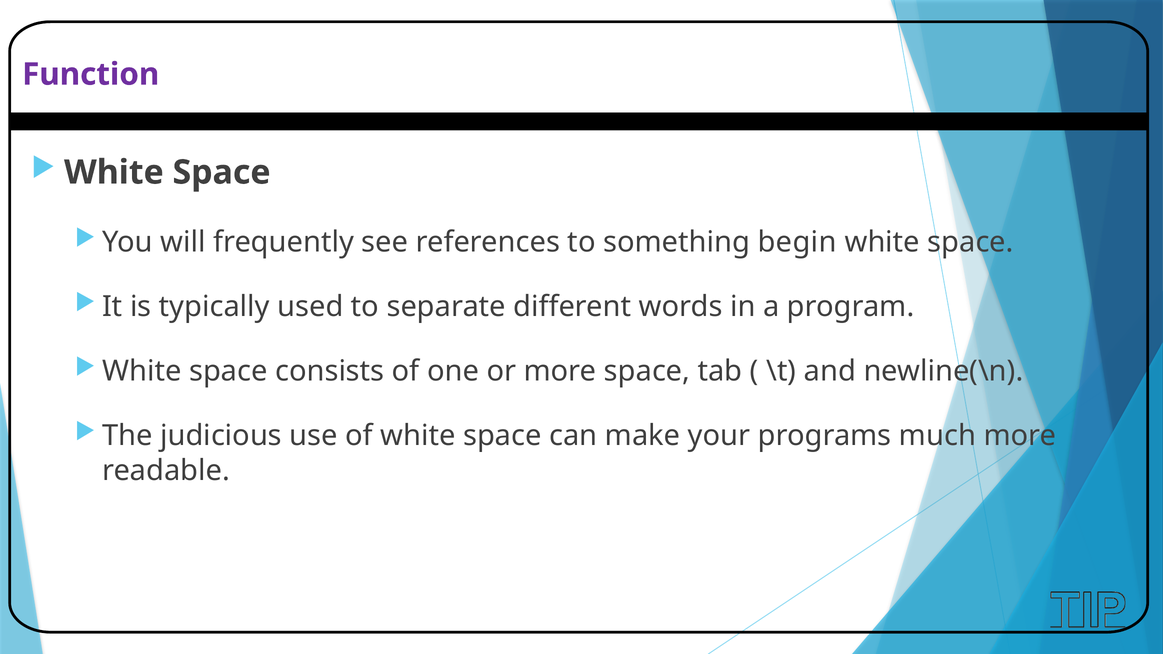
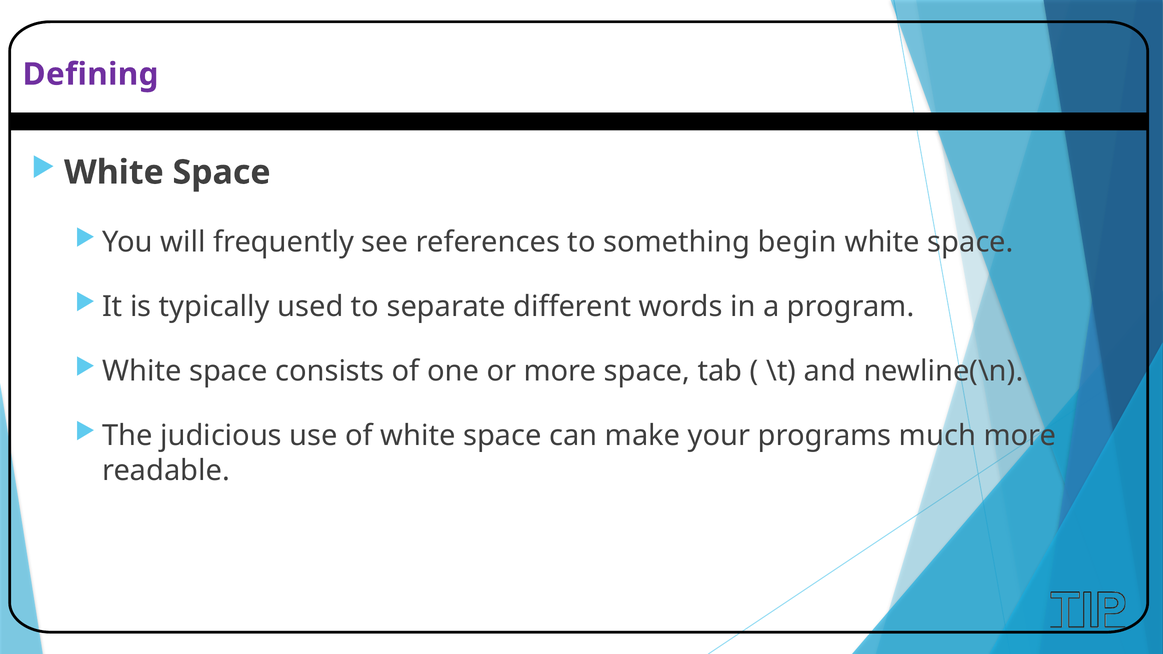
Function: Function -> Defining
